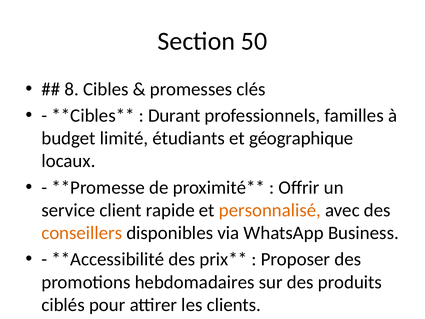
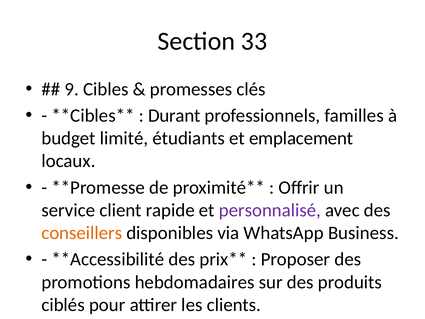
50: 50 -> 33
8: 8 -> 9
géographique: géographique -> emplacement
personnalisé colour: orange -> purple
